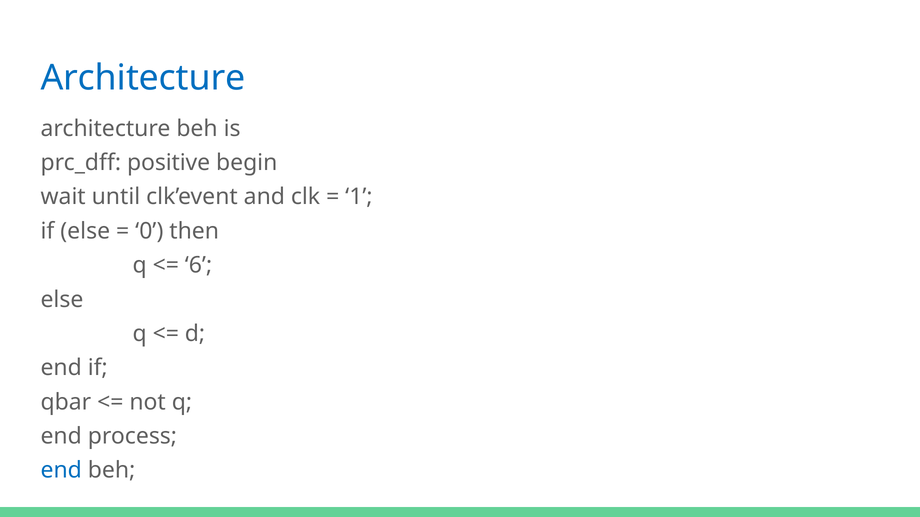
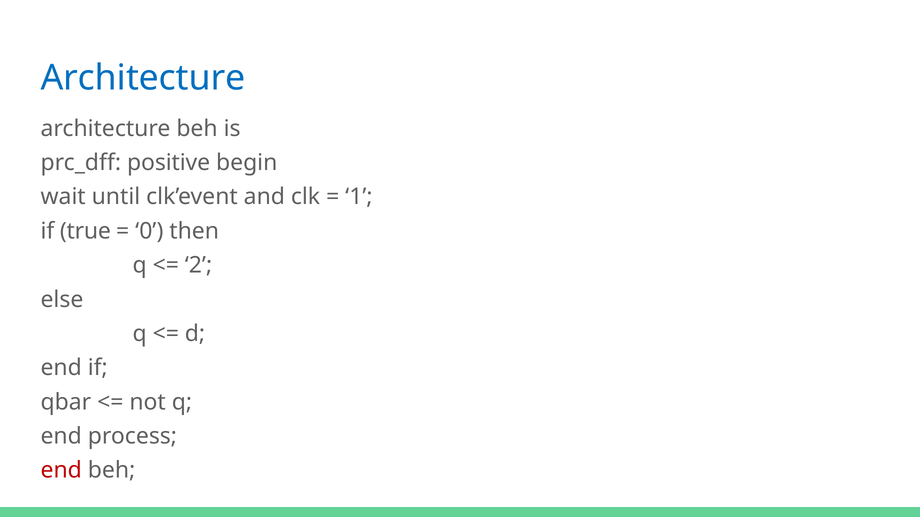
if else: else -> true
6: 6 -> 2
end at (61, 471) colour: blue -> red
